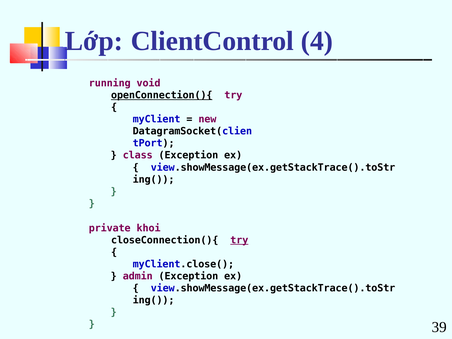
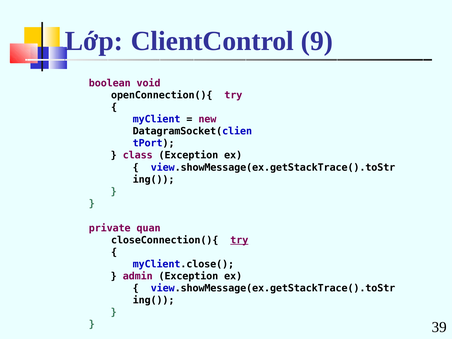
4: 4 -> 9
running: running -> boolean
openConnection(){ underline: present -> none
khoi: khoi -> quan
